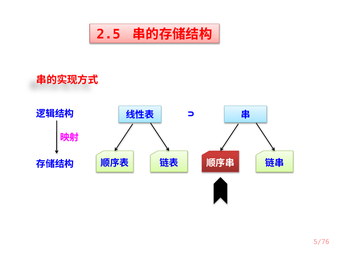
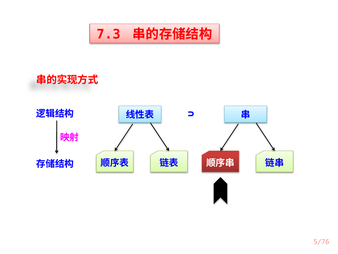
2.5: 2.5 -> 7.3
